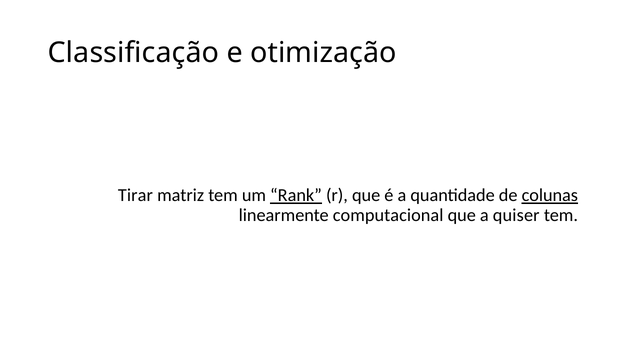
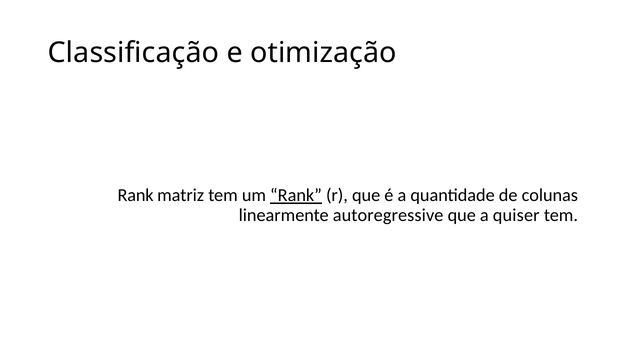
Tirar at (135, 195): Tirar -> Rank
colunas underline: present -> none
computacional: computacional -> autoregressive
